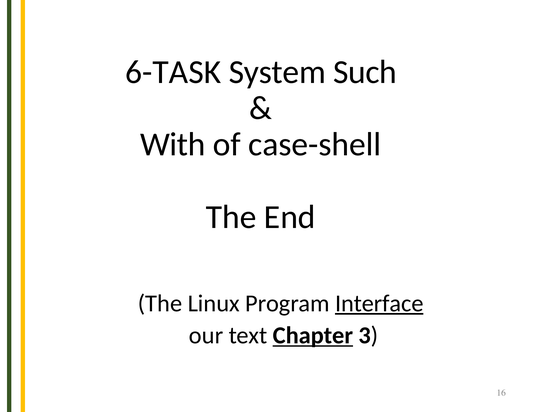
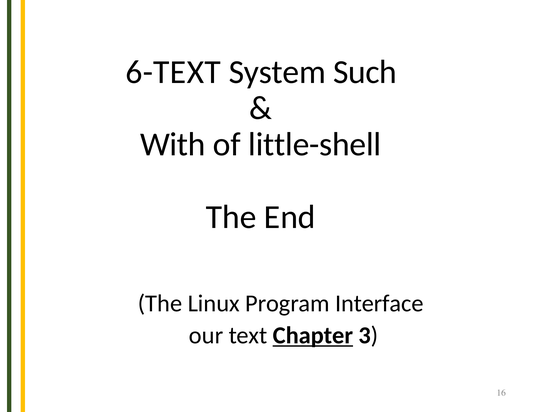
6-TASK: 6-TASK -> 6-TEXT
case-shell: case-shell -> little-shell
Interface underline: present -> none
